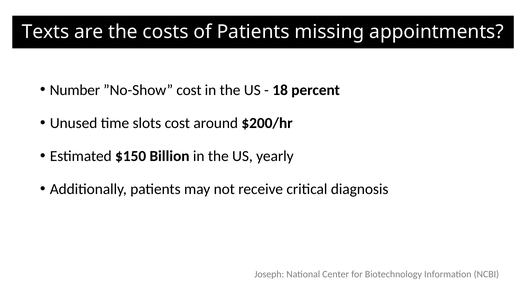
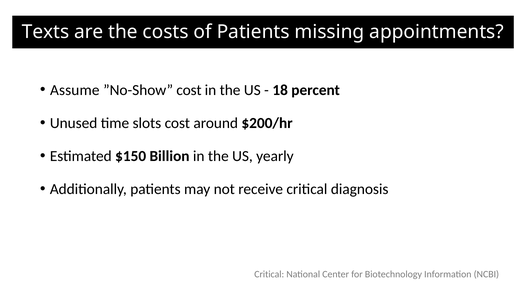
Number: Number -> Assume
Joseph at (269, 274): Joseph -> Critical
